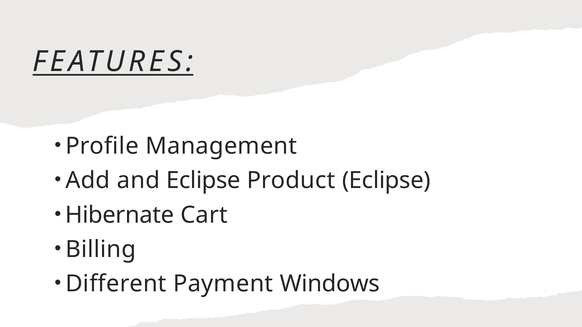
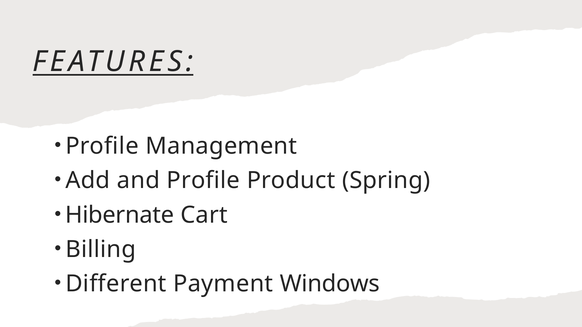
and Eclipse: Eclipse -> Profile
Product Eclipse: Eclipse -> Spring
